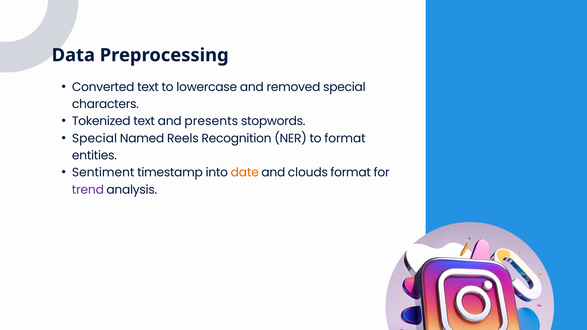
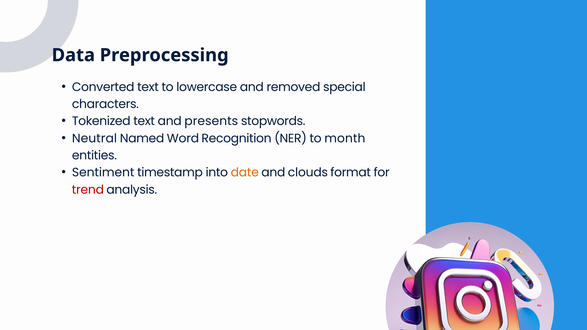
Special at (95, 138): Special -> Neutral
Reels: Reels -> Word
to format: format -> month
trend colour: purple -> red
